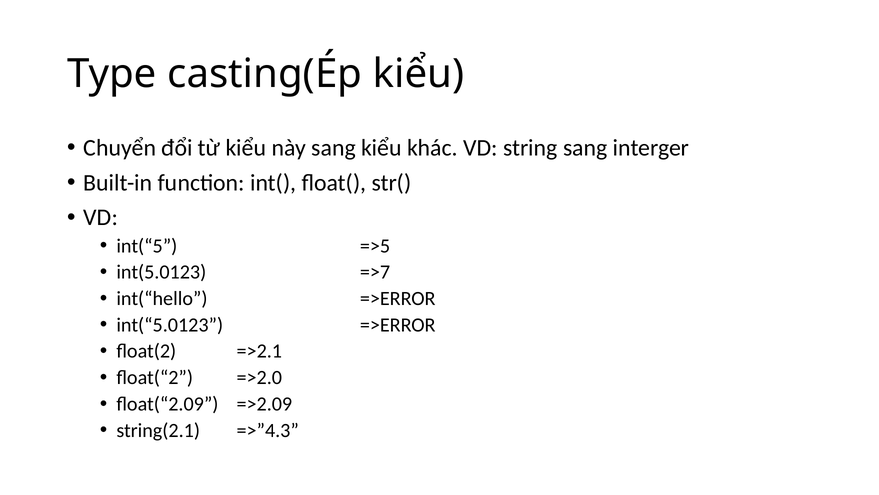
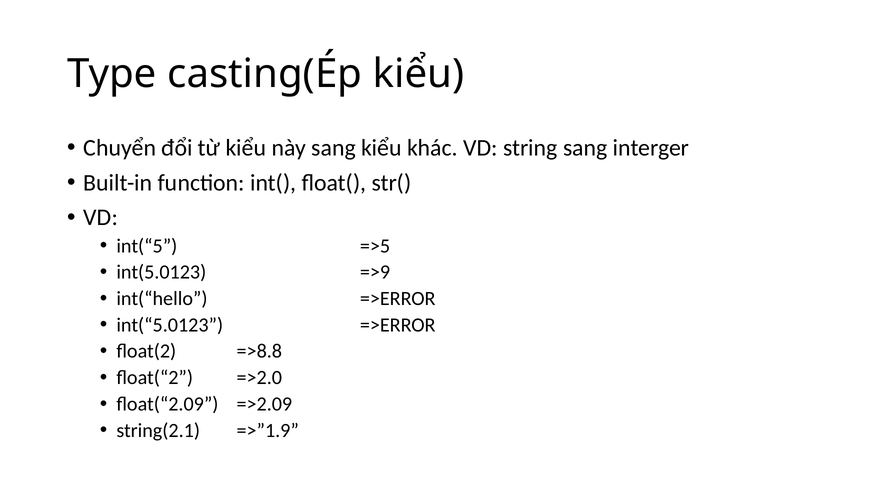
=>7: =>7 -> =>9
=>2.1: =>2.1 -> =>8.8
=>”4.3: =>”4.3 -> =>”1.9
